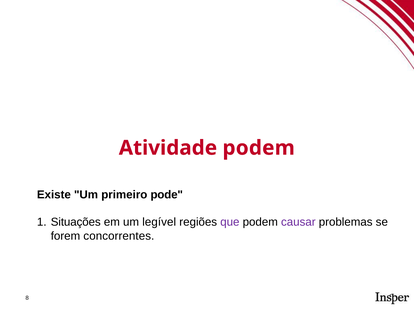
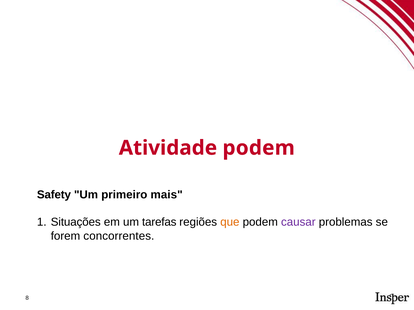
Existe: Existe -> Safety
pode: pode -> mais
legível: legível -> tarefas
que colour: purple -> orange
